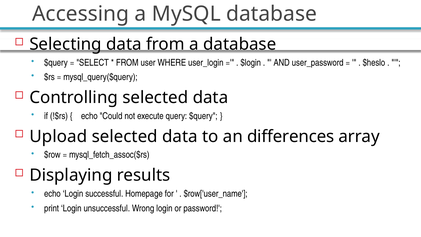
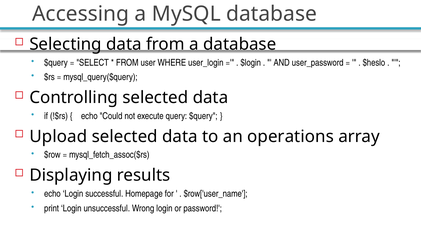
differences: differences -> operations
